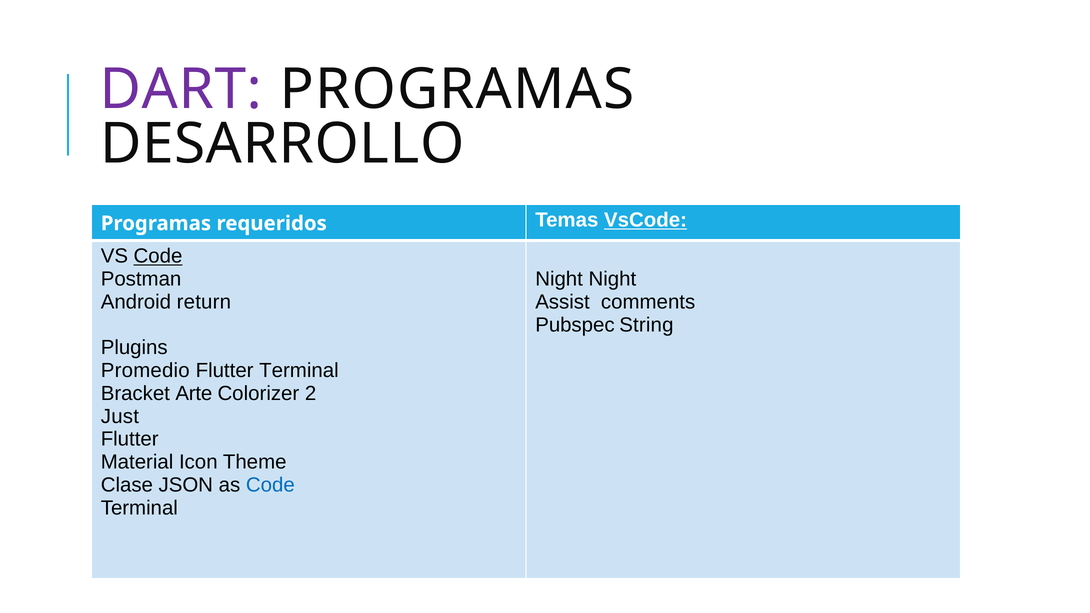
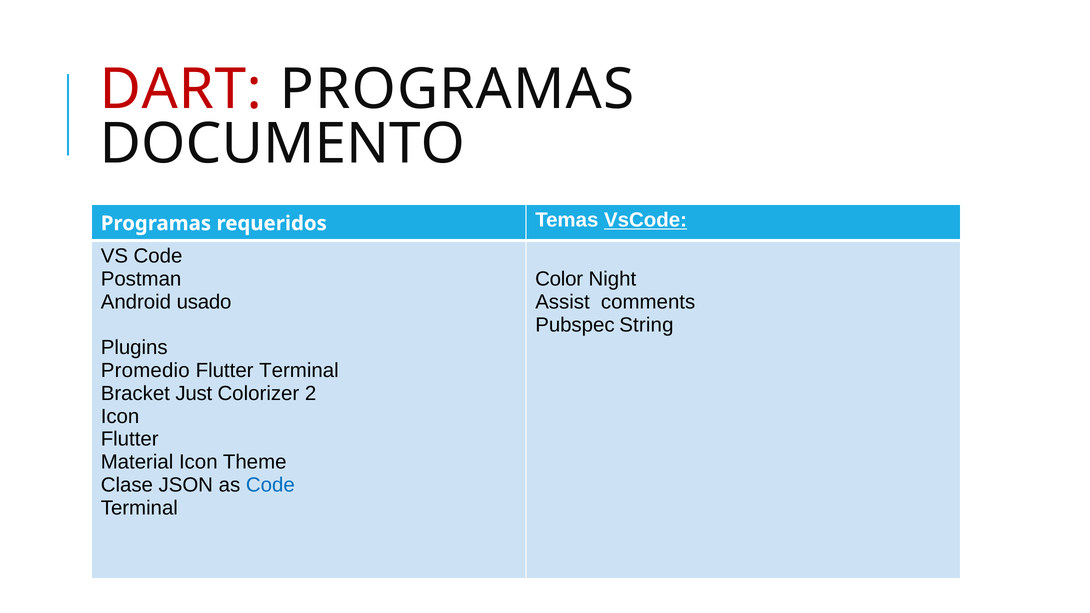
DART colour: purple -> red
DESARROLLO: DESARROLLO -> DOCUMENTO
Code at (158, 256) underline: present -> none
Night at (559, 279): Night -> Color
return: return -> usado
Arte: Arte -> Just
Just at (120, 416): Just -> Icon
